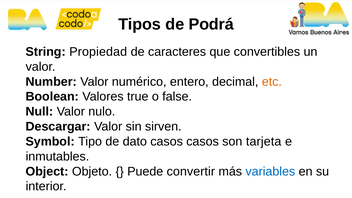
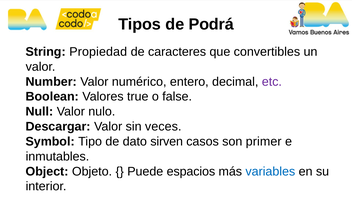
etc colour: orange -> purple
sirven: sirven -> veces
dato casos: casos -> sirven
tarjeta: tarjeta -> primer
convertir: convertir -> espacios
